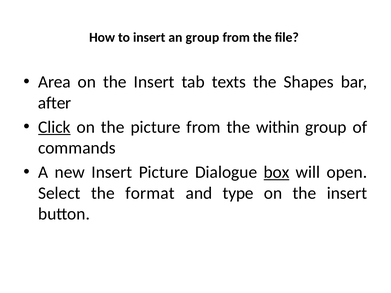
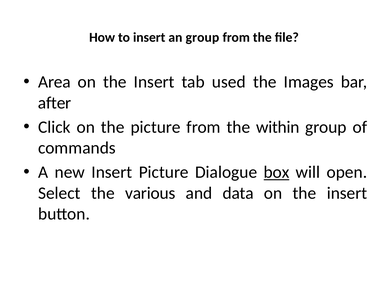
texts: texts -> used
Shapes: Shapes -> Images
Click underline: present -> none
format: format -> various
type: type -> data
